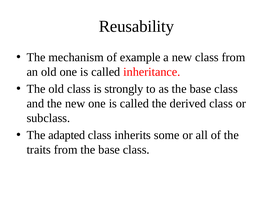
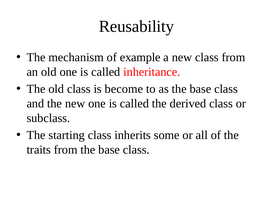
strongly: strongly -> become
adapted: adapted -> starting
